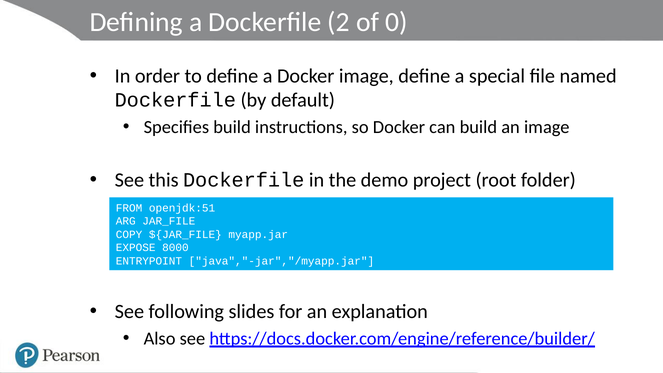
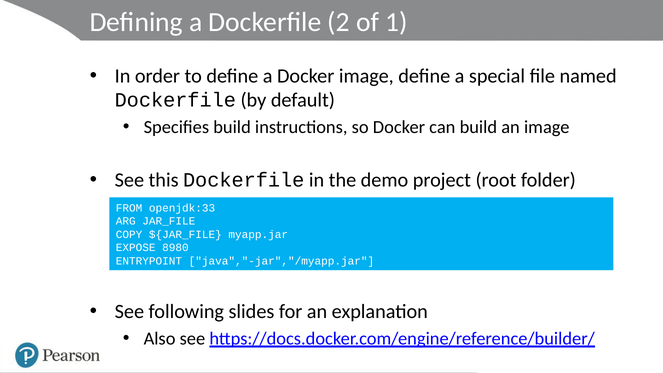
0: 0 -> 1
openjdk:51: openjdk:51 -> openjdk:33
8000: 8000 -> 8980
